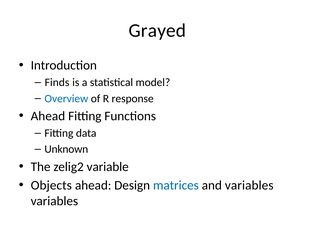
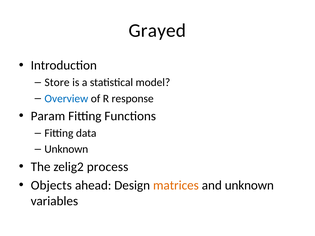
Finds: Finds -> Store
Ahead at (48, 116): Ahead -> Param
variable: variable -> process
matrices colour: blue -> orange
and variables: variables -> unknown
